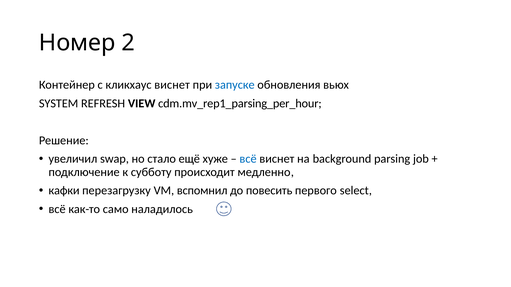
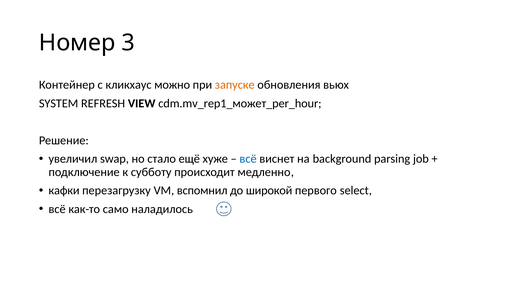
2: 2 -> 3
кликхаус виснет: виснет -> можно
запуске colour: blue -> orange
cdm.mv_rep1_parsing_per_hour: cdm.mv_rep1_parsing_per_hour -> cdm.mv_rep1_может_per_hour
повесить: повесить -> широкой
